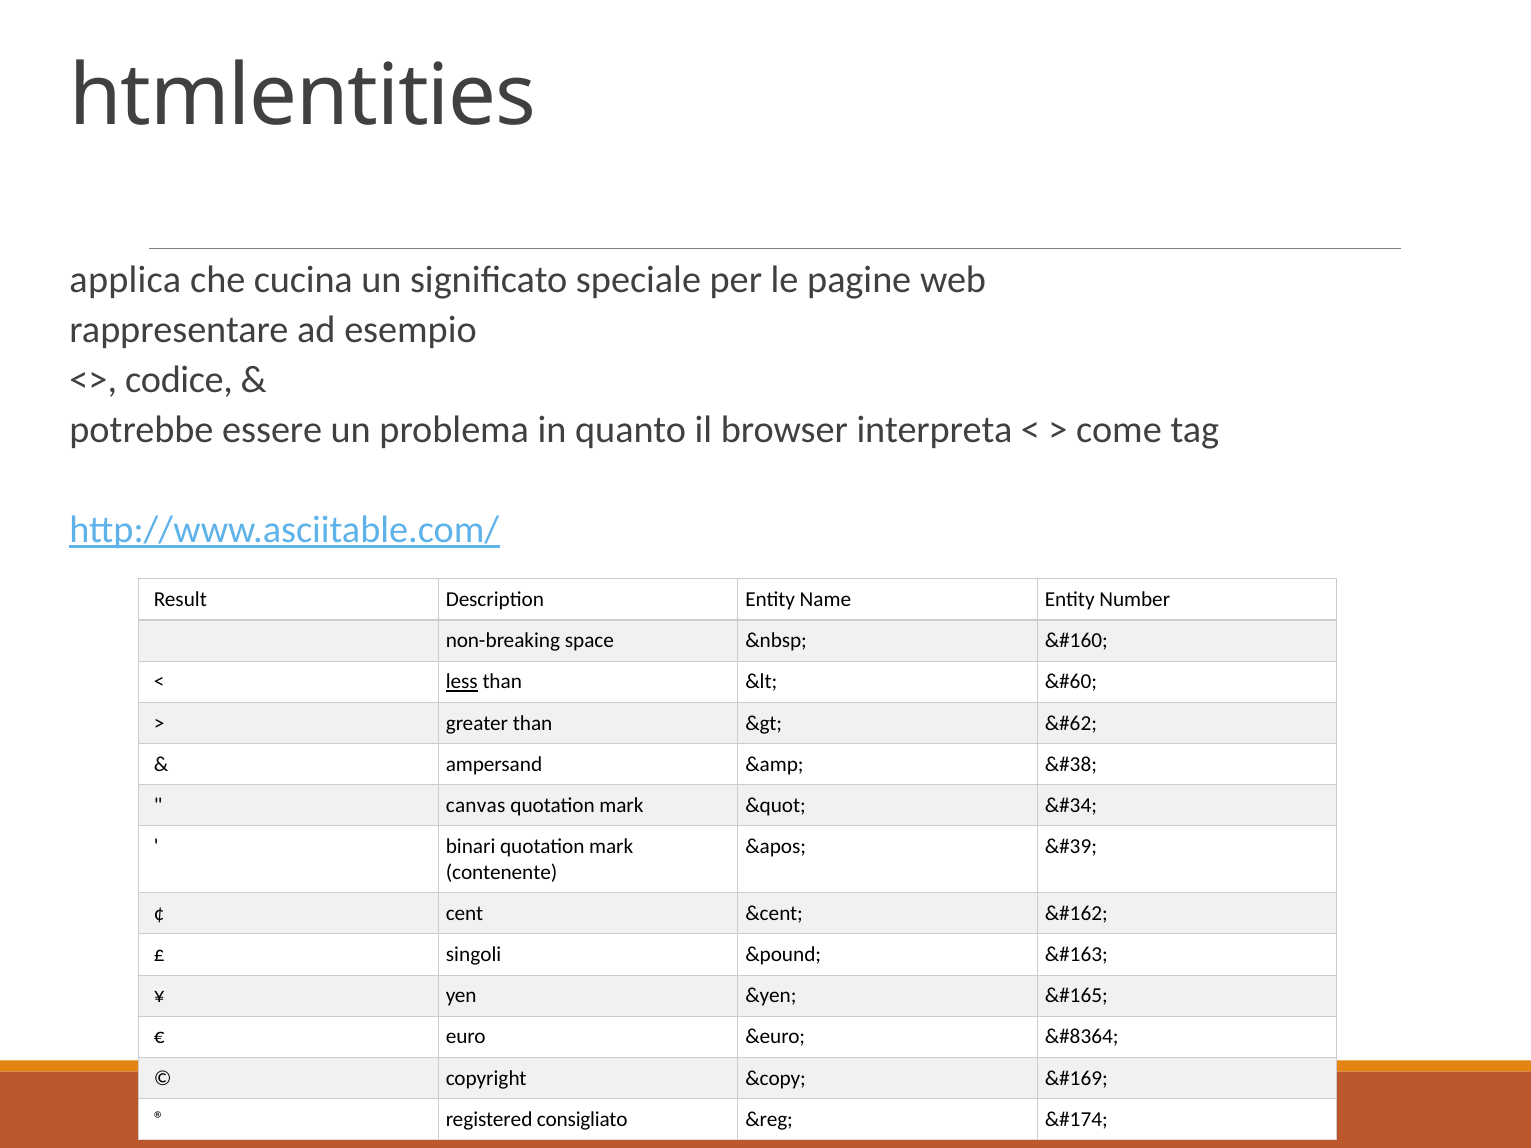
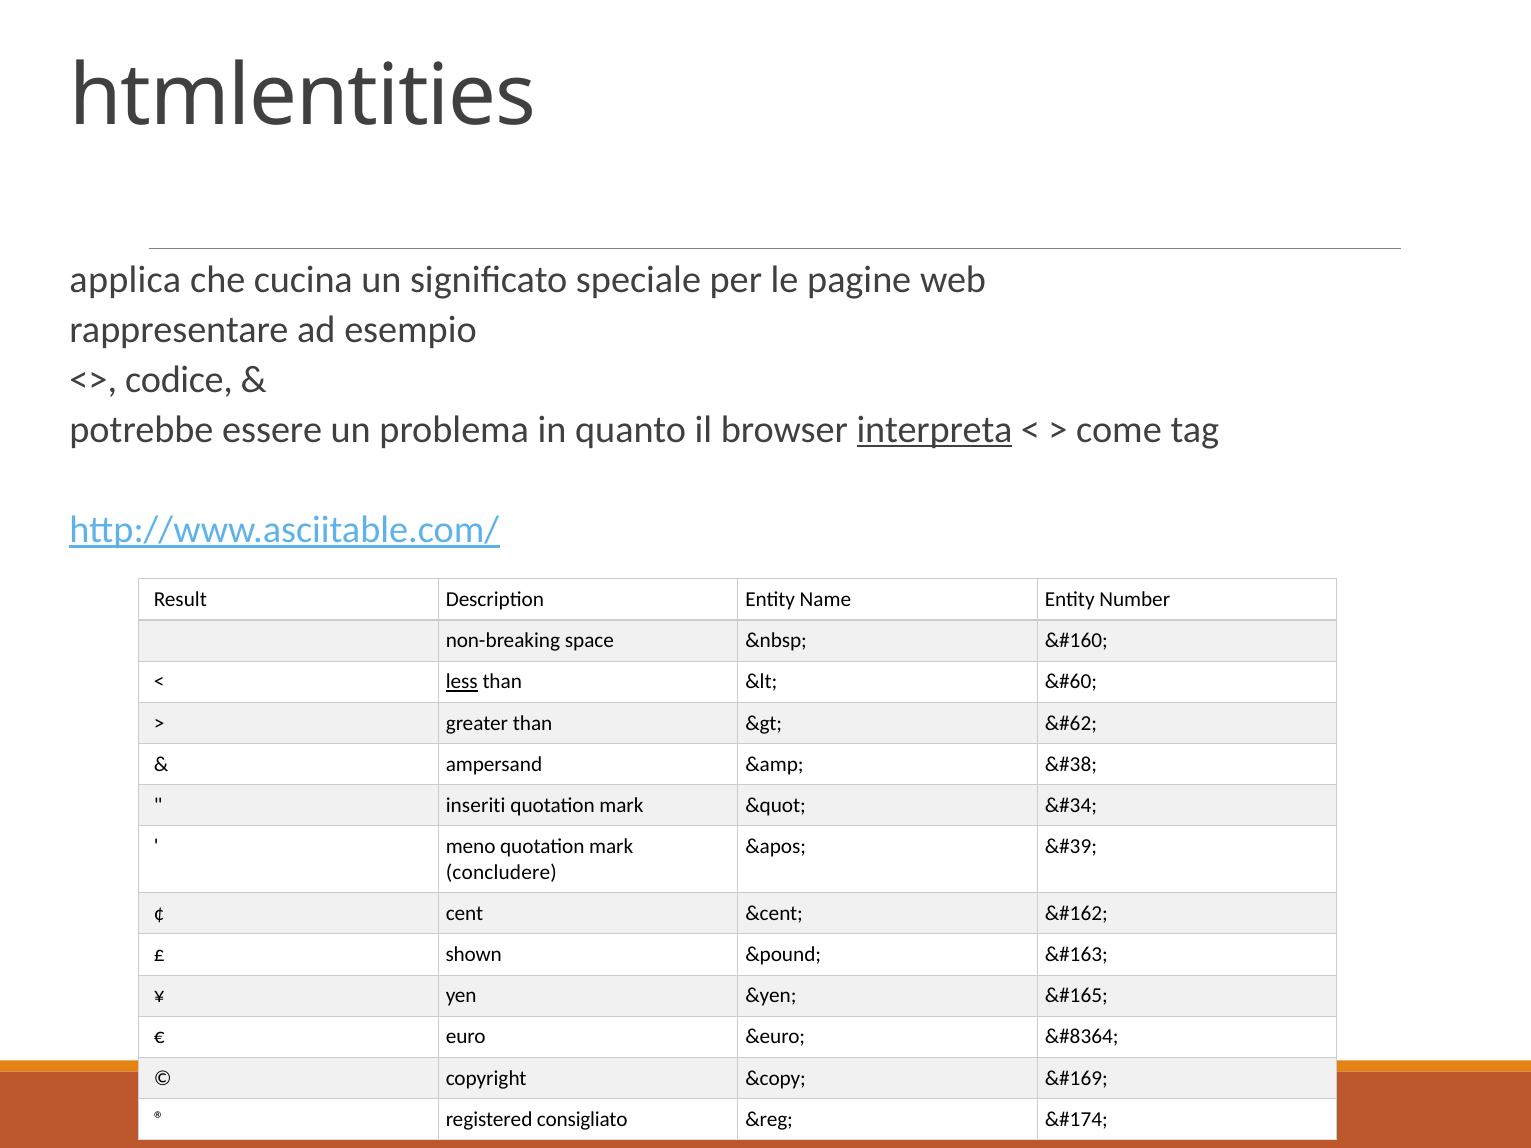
interpreta underline: none -> present
canvas: canvas -> inseriti
binari: binari -> meno
contenente: contenente -> concludere
singoli: singoli -> shown
